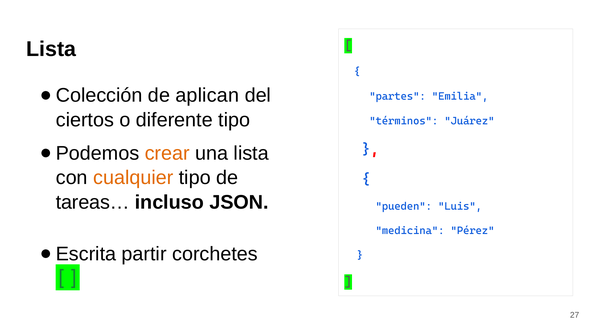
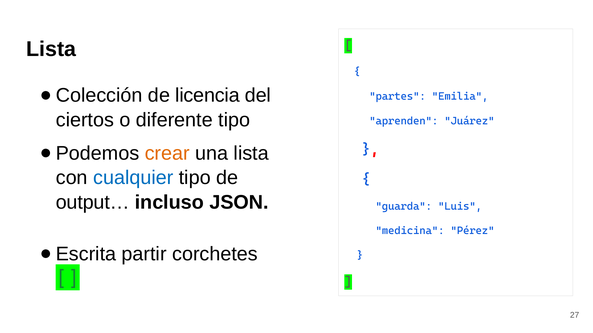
aplican: aplican -> licencia
términos: términos -> aprenden
cualquier colour: orange -> blue
tareas…: tareas… -> output…
pueden: pueden -> guarda
